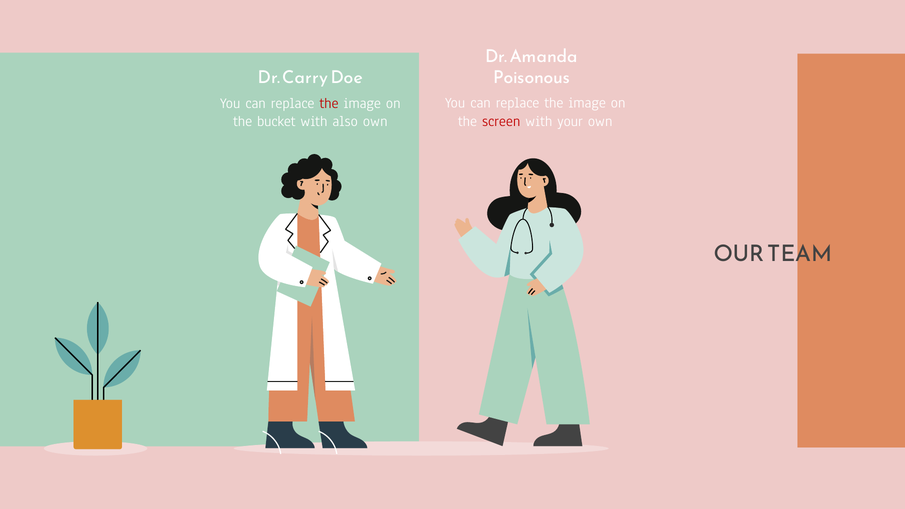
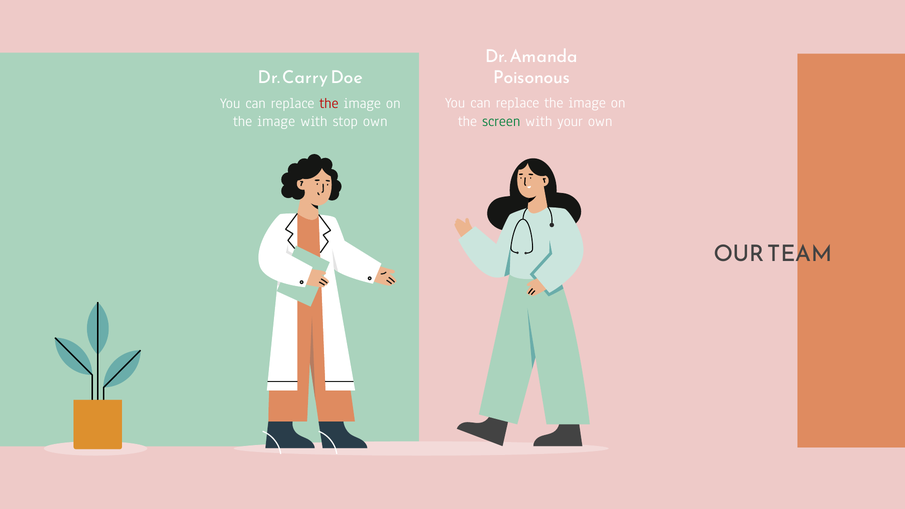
screen colour: red -> green
bucket at (276, 121): bucket -> image
also: also -> stop
